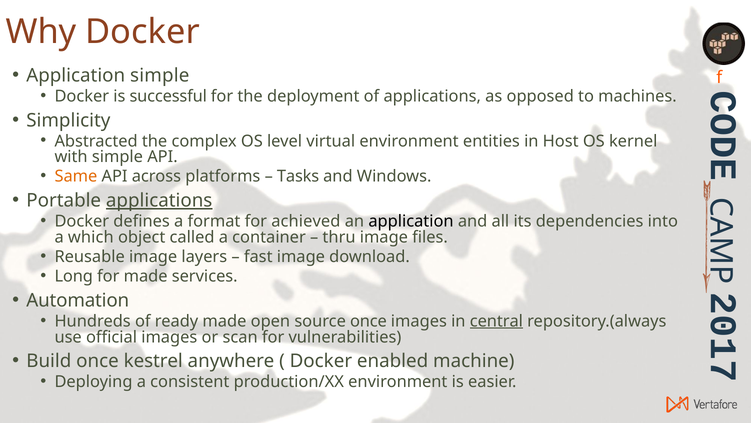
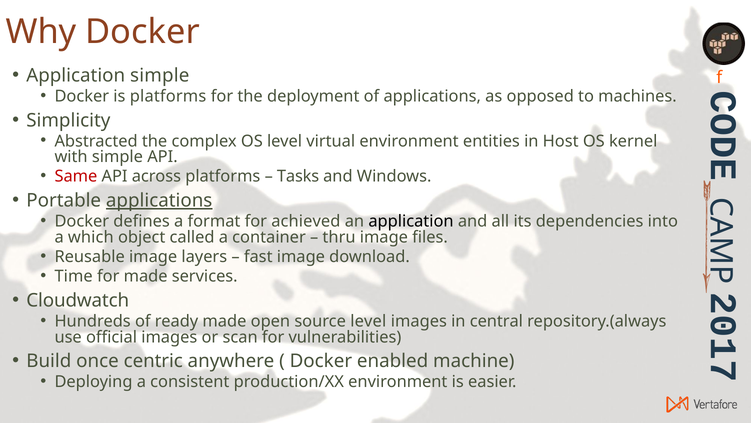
is successful: successful -> platforms
Same colour: orange -> red
Long: Long -> Time
Automation: Automation -> Cloudwatch
source once: once -> level
central underline: present -> none
kestrel: kestrel -> centric
